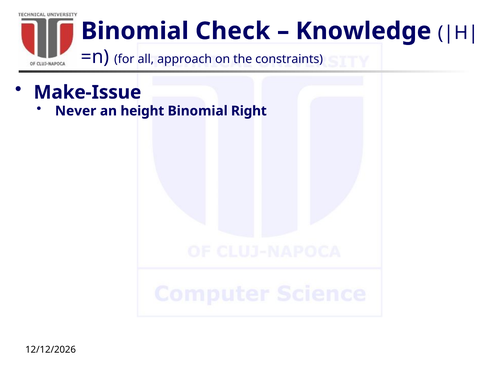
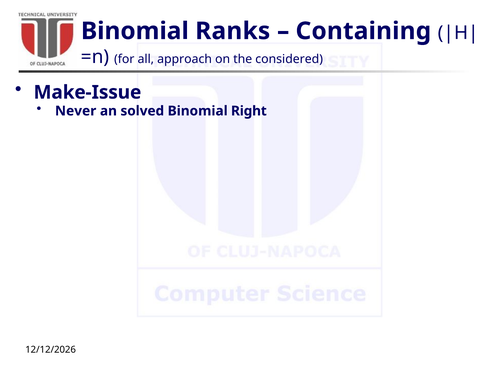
Check: Check -> Ranks
Knowledge: Knowledge -> Containing
constraints: constraints -> considered
height: height -> solved
